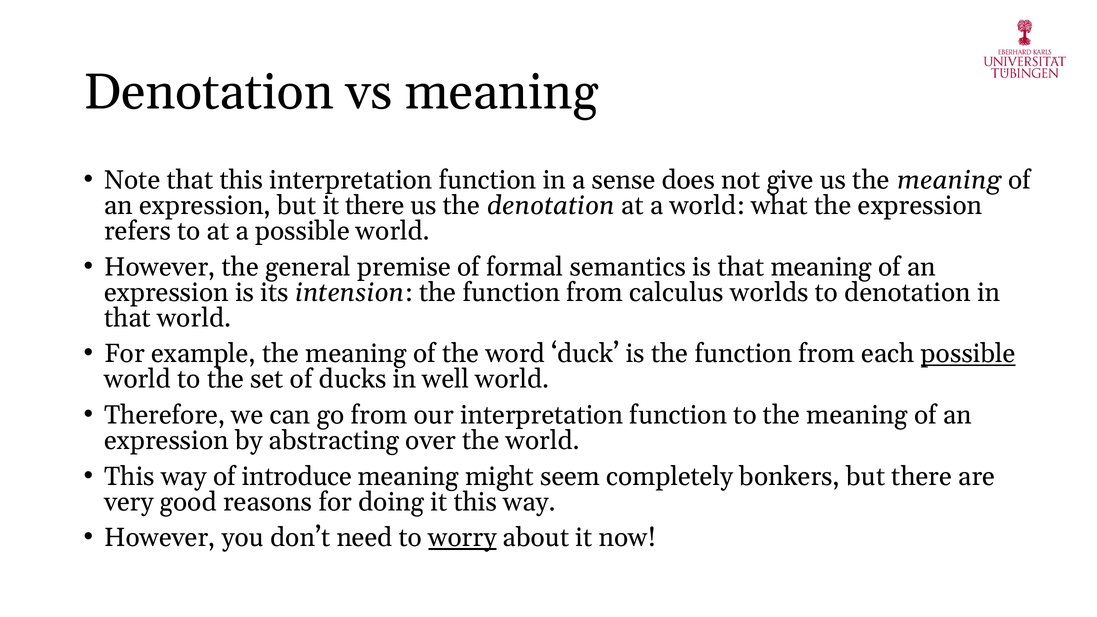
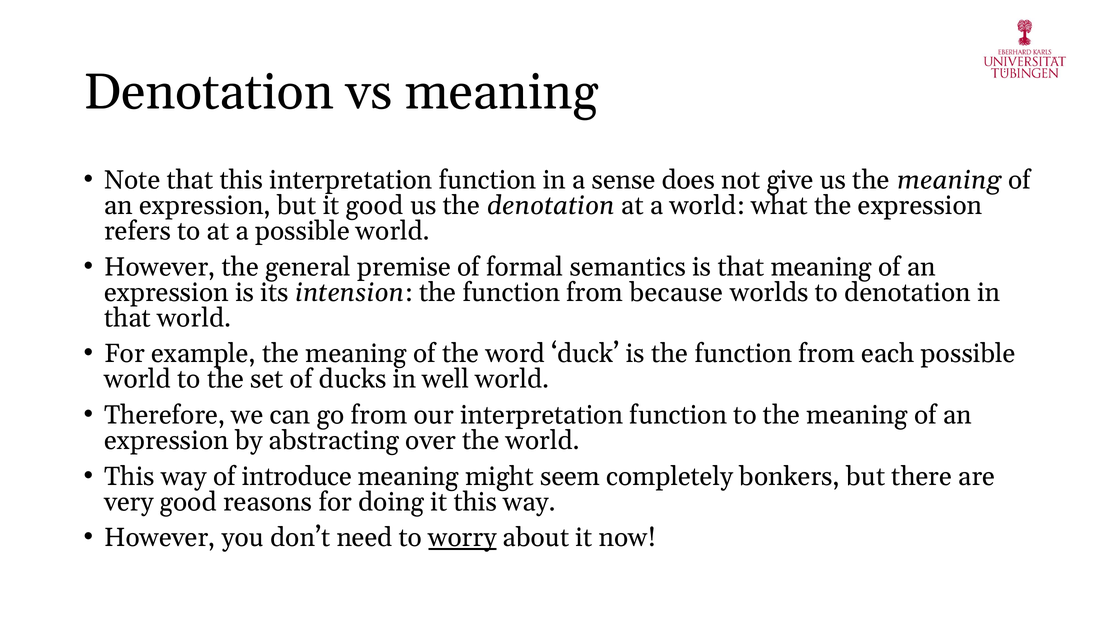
it there: there -> good
calculus: calculus -> because
possible at (968, 354) underline: present -> none
